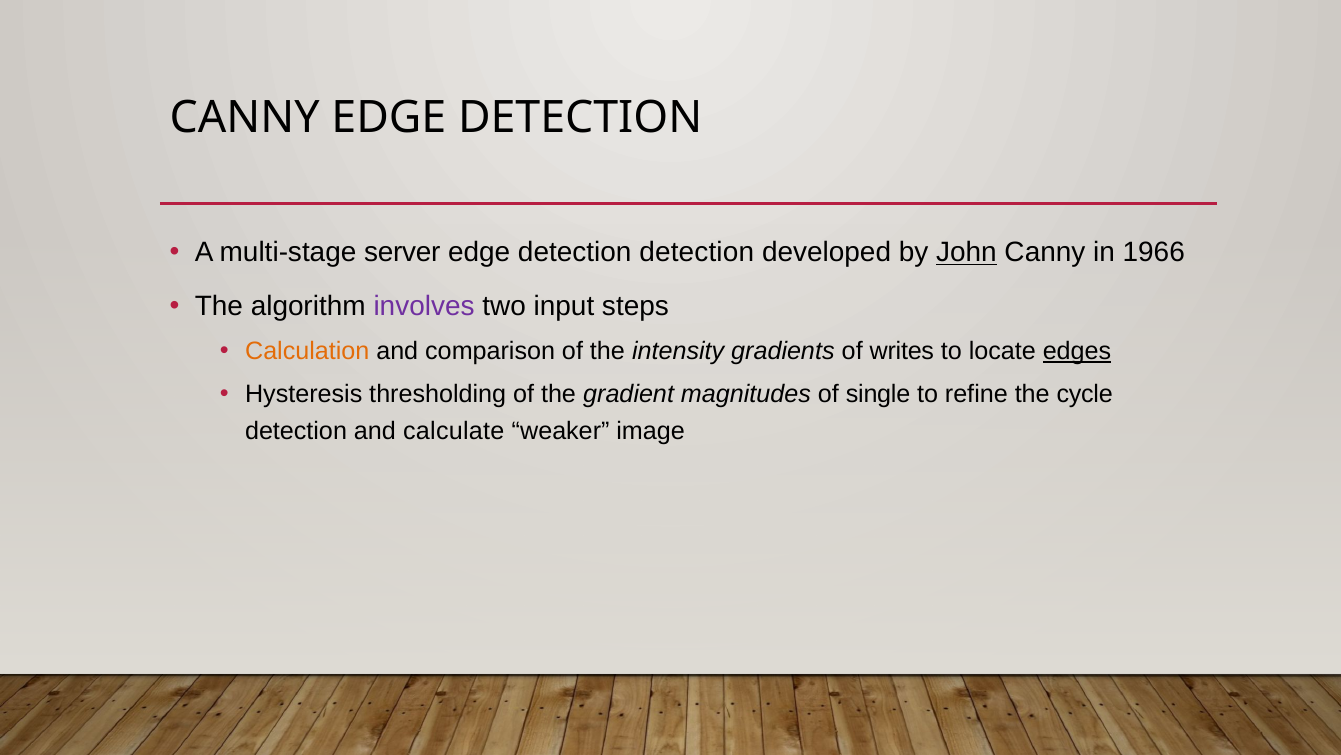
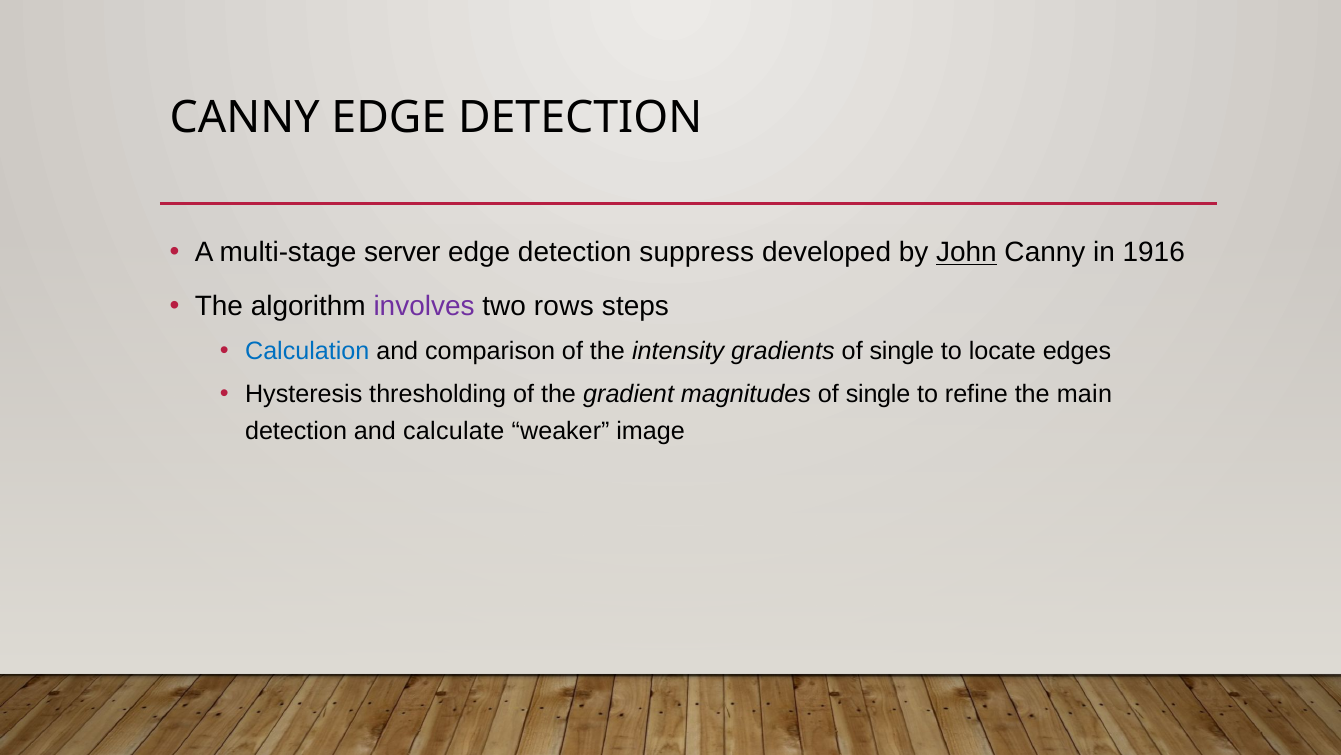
detection detection: detection -> suppress
1966: 1966 -> 1916
input: input -> rows
Calculation colour: orange -> blue
gradients of writes: writes -> single
edges underline: present -> none
cycle: cycle -> main
